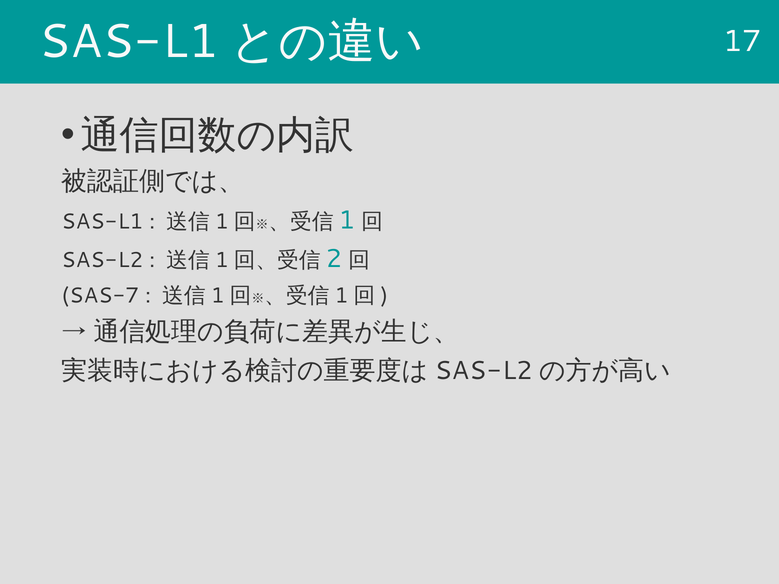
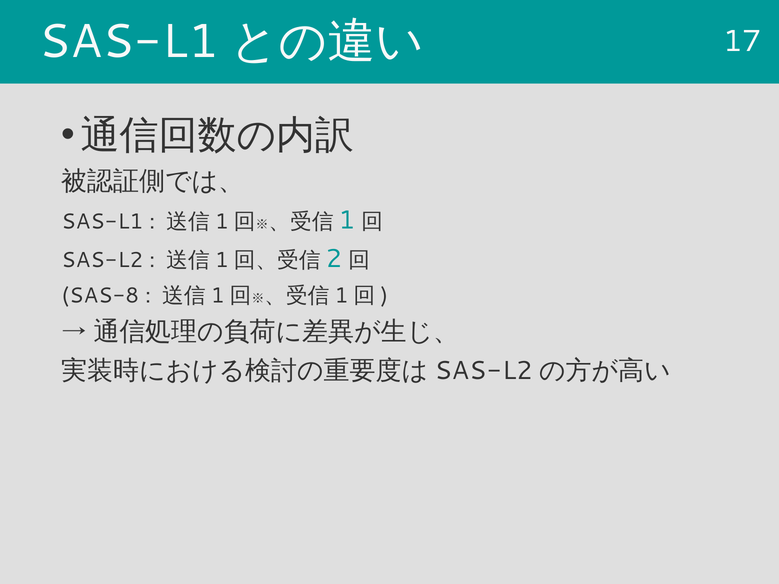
SAS-7: SAS-7 -> SAS-8
